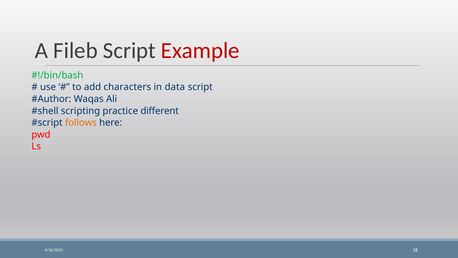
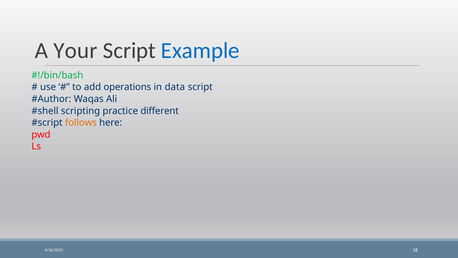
Fileb: Fileb -> Your
Example colour: red -> blue
characters: characters -> operations
